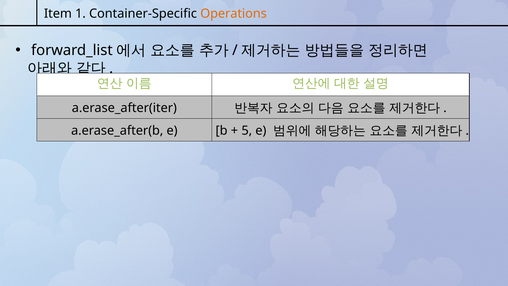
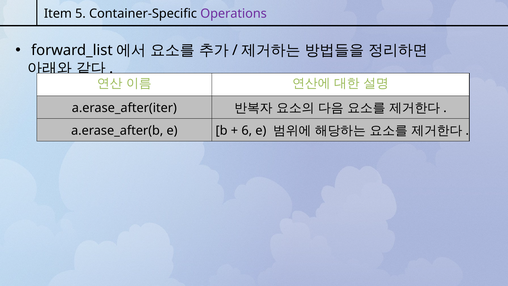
1: 1 -> 5
Operations colour: orange -> purple
5: 5 -> 6
